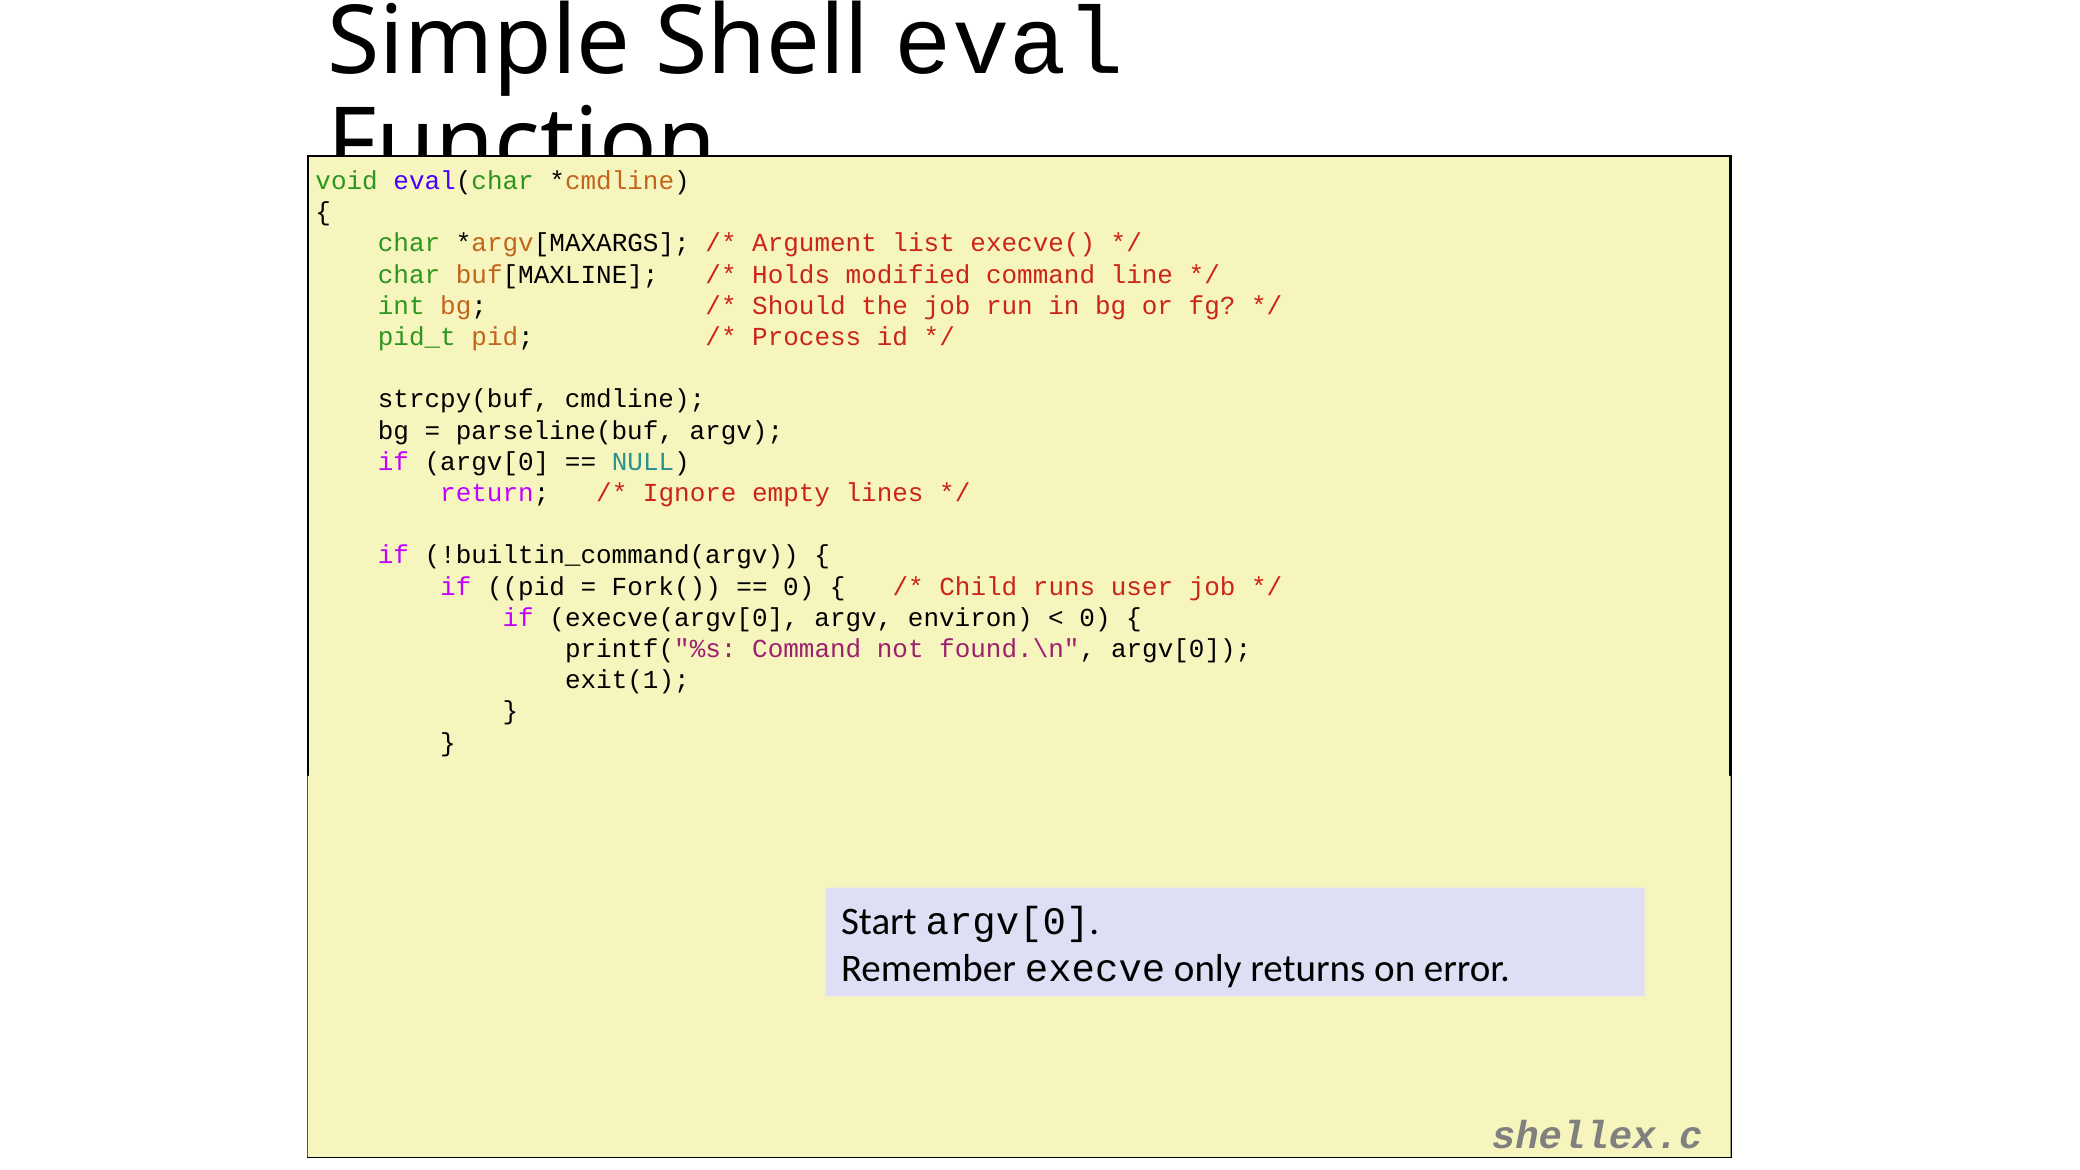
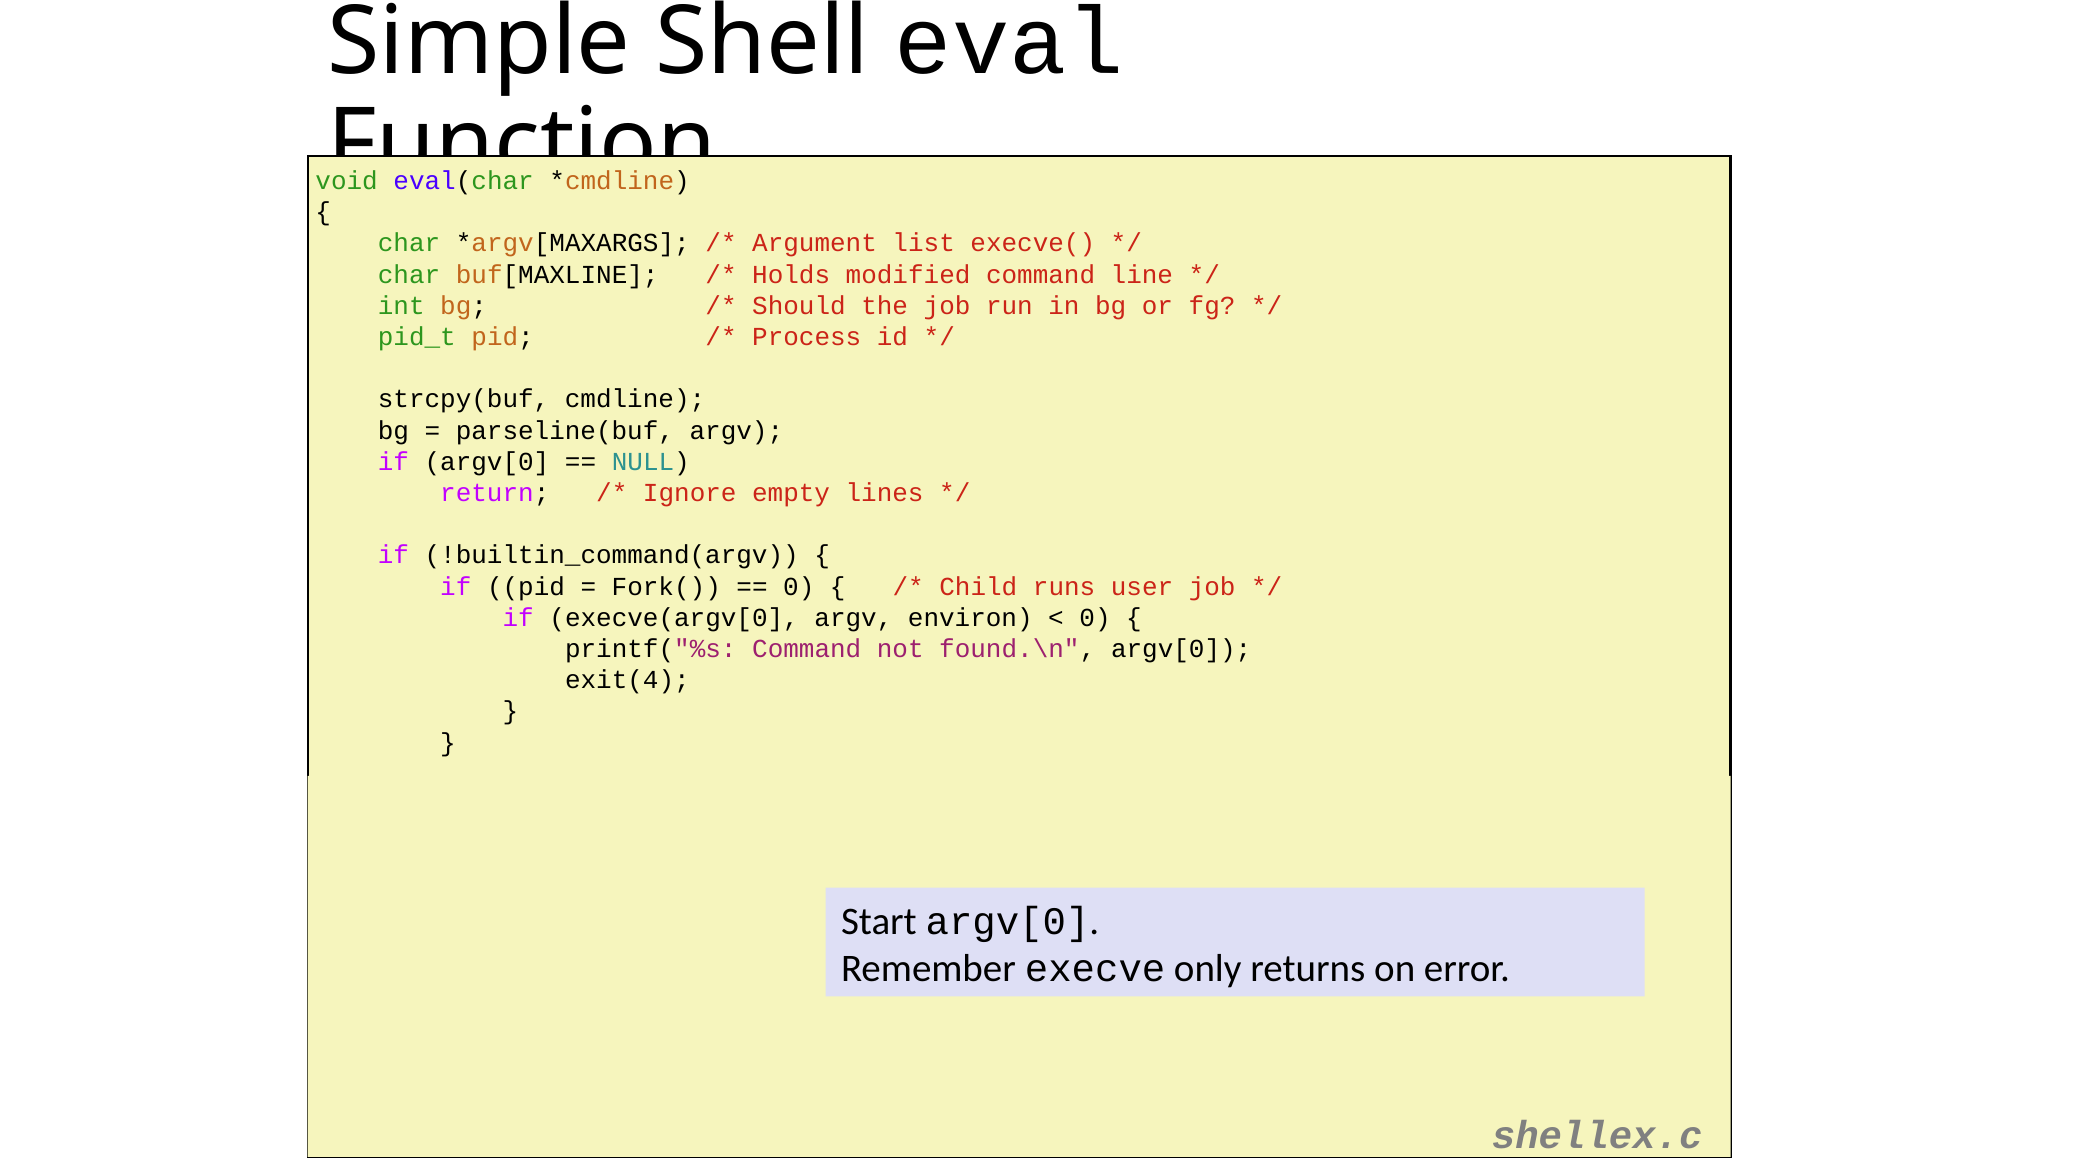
exit(1: exit(1 -> exit(4
